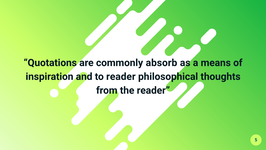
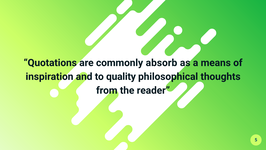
to reader: reader -> quality
